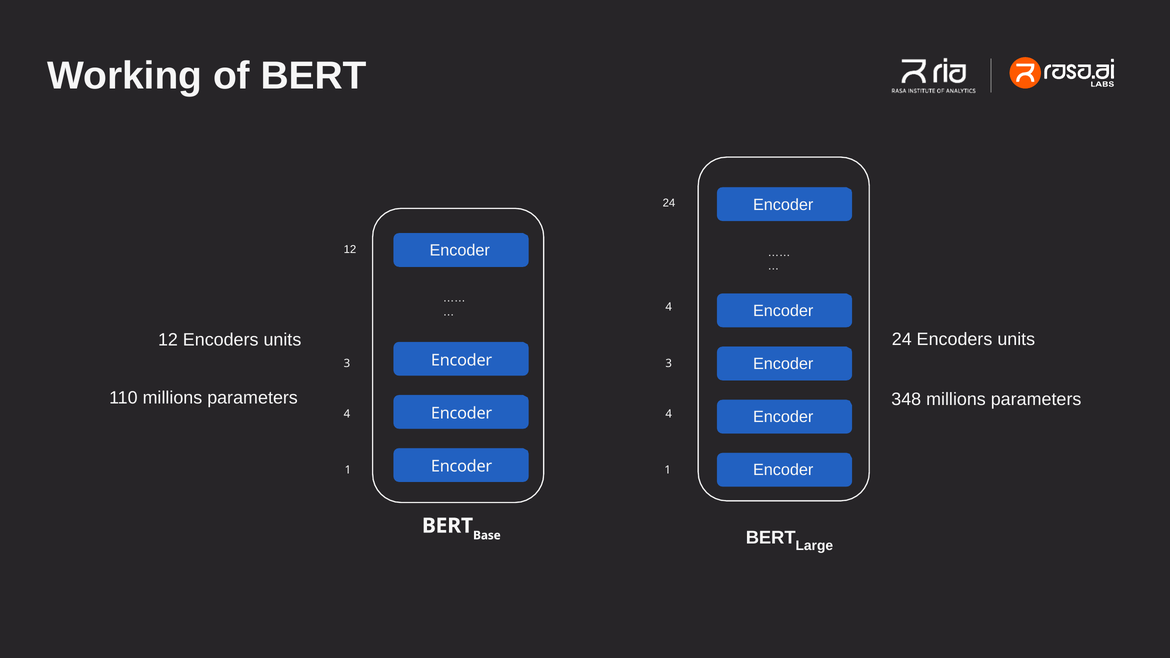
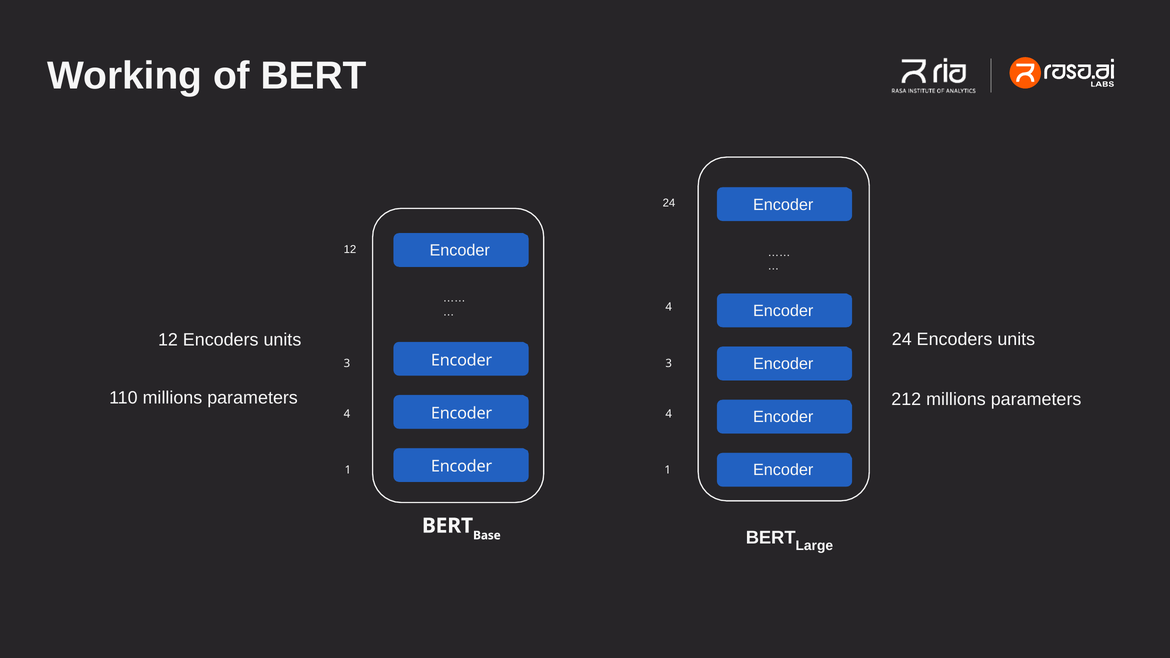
348: 348 -> 212
